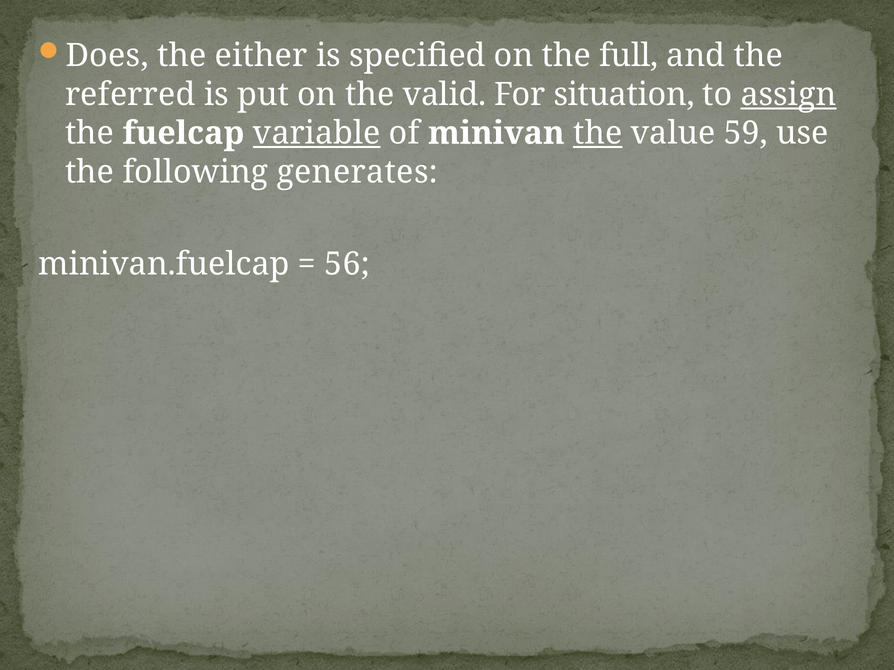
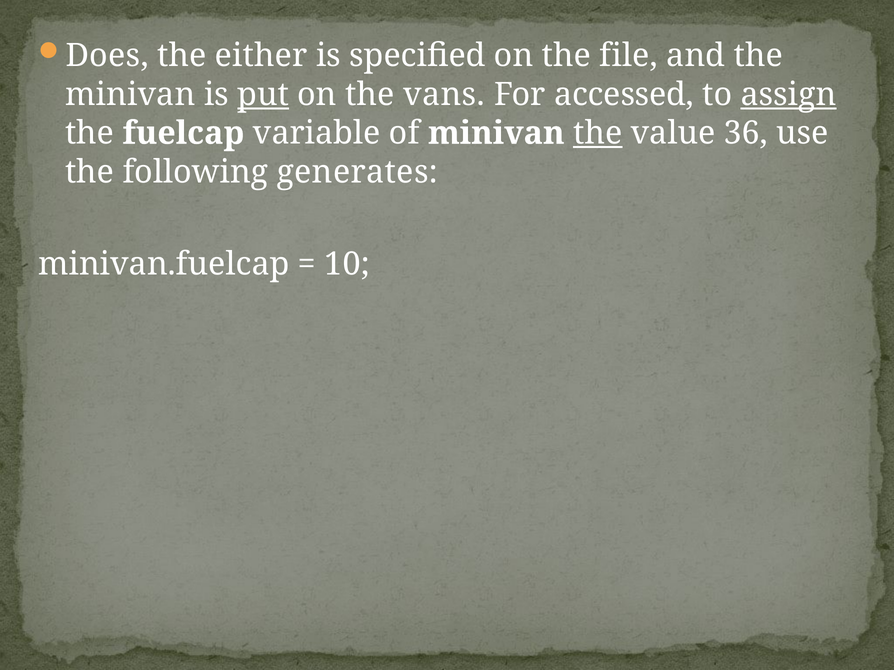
full: full -> file
referred at (130, 95): referred -> minivan
put underline: none -> present
valid: valid -> vans
situation: situation -> accessed
variable underline: present -> none
59: 59 -> 36
56: 56 -> 10
